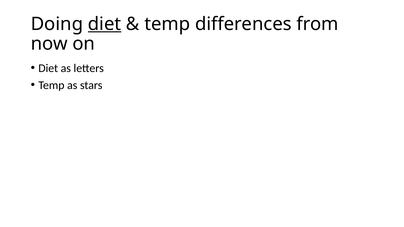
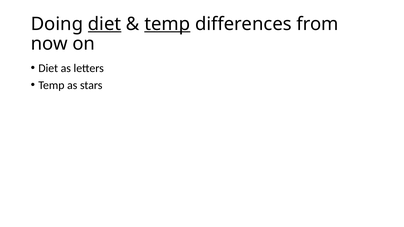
temp at (167, 24) underline: none -> present
